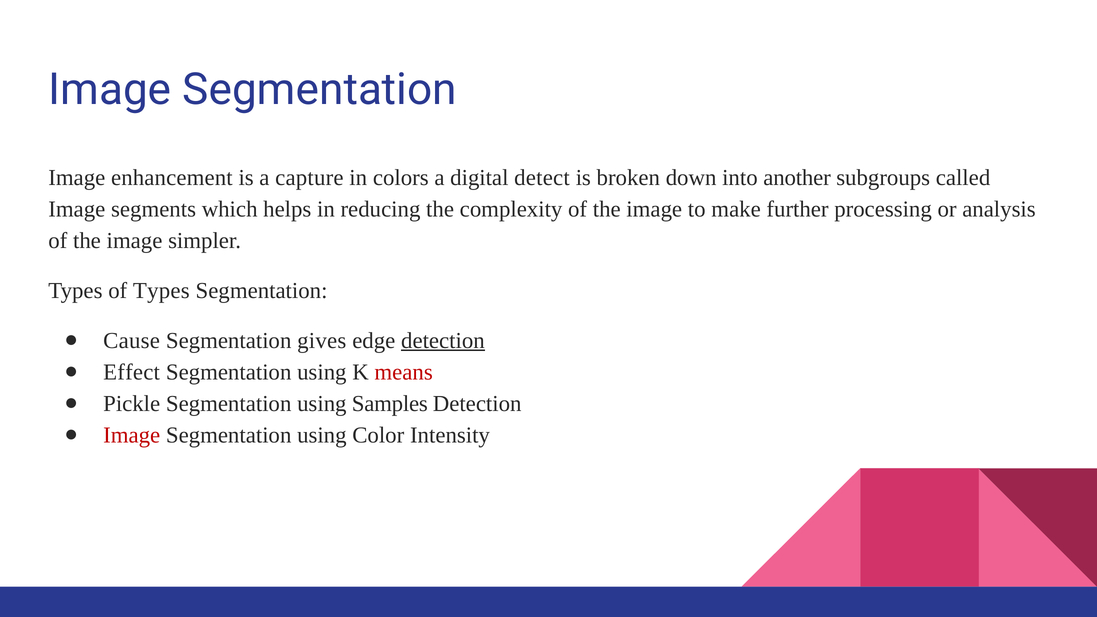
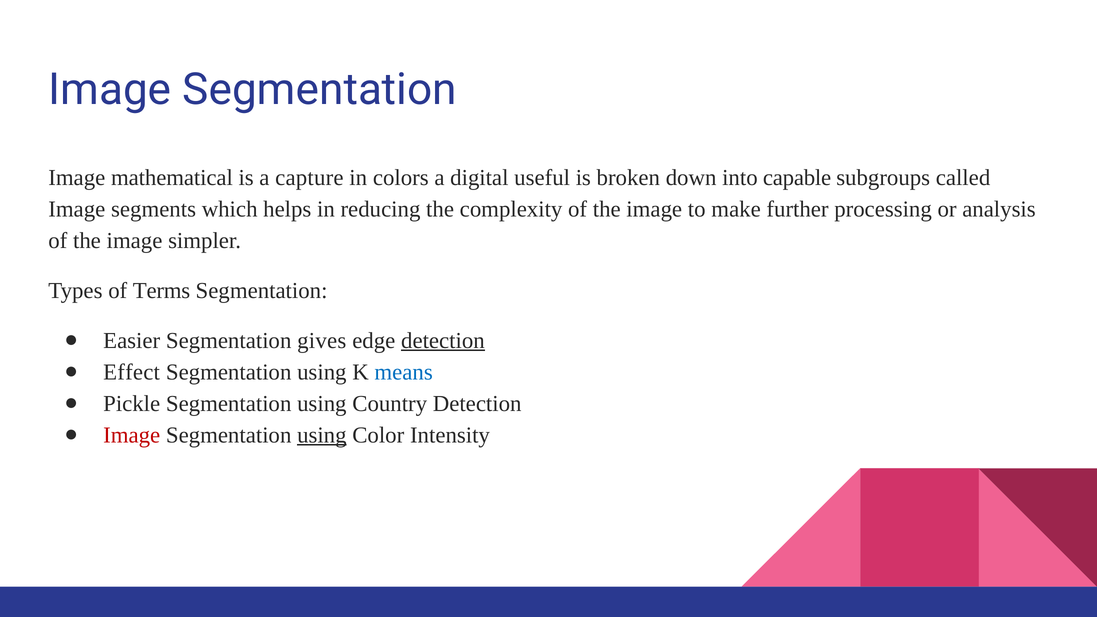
enhancement: enhancement -> mathematical
detect: detect -> useful
another: another -> capable
of Types: Types -> Terms
Cause: Cause -> Easier
means colour: red -> blue
Samples: Samples -> Country
using at (322, 435) underline: none -> present
